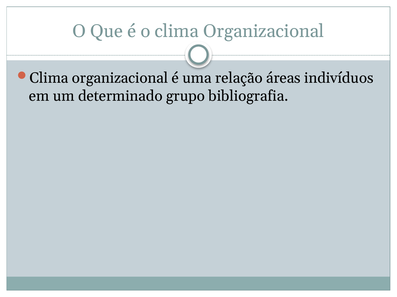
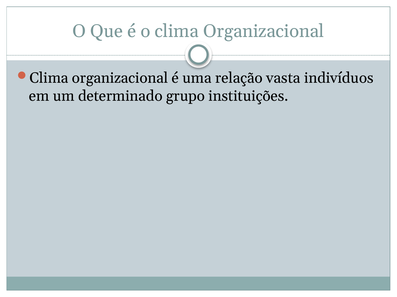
áreas: áreas -> vasta
bibliografia: bibliografia -> instituições
